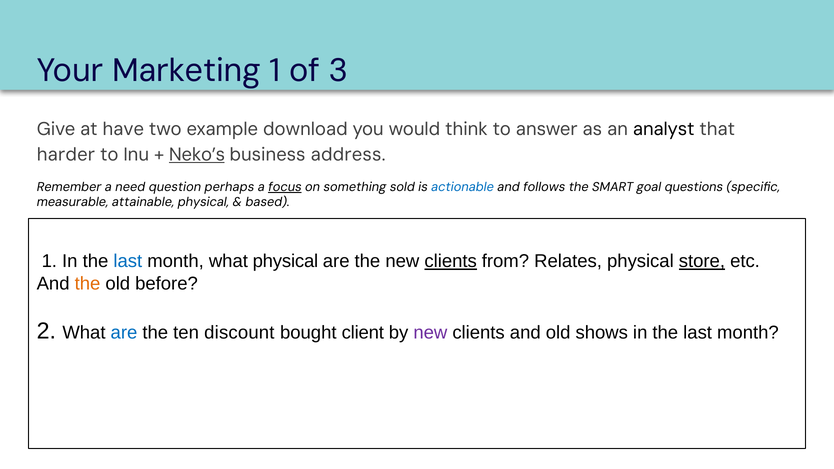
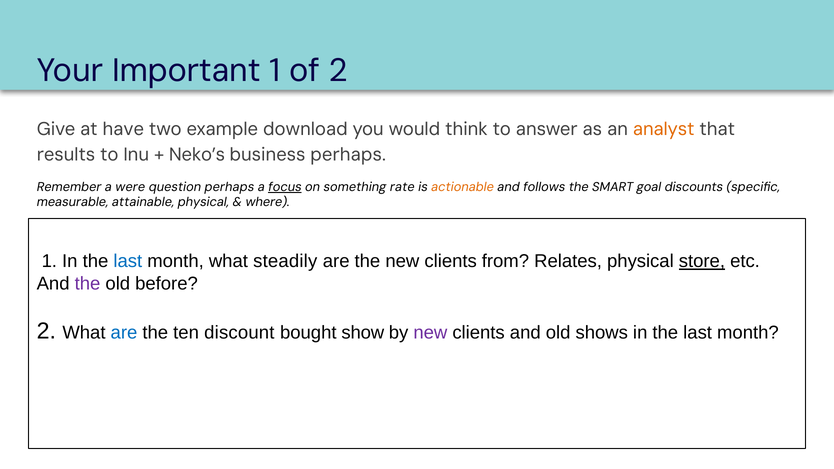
Marketing: Marketing -> Important
of 3: 3 -> 2
analyst colour: black -> orange
harder: harder -> results
Neko’s underline: present -> none
business address: address -> perhaps
need: need -> were
sold: sold -> rate
actionable colour: blue -> orange
questions: questions -> discounts
based: based -> where
what physical: physical -> steadily
clients at (451, 261) underline: present -> none
the at (88, 284) colour: orange -> purple
client: client -> show
